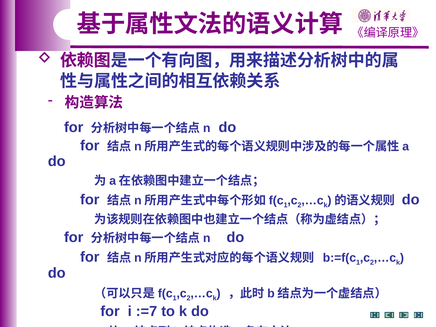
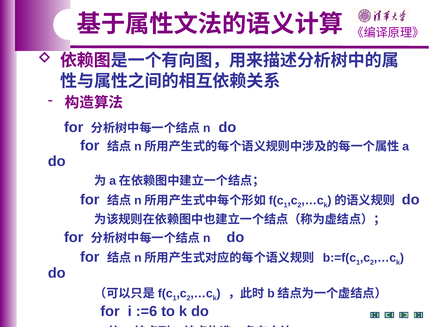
:=7: :=7 -> :=6
